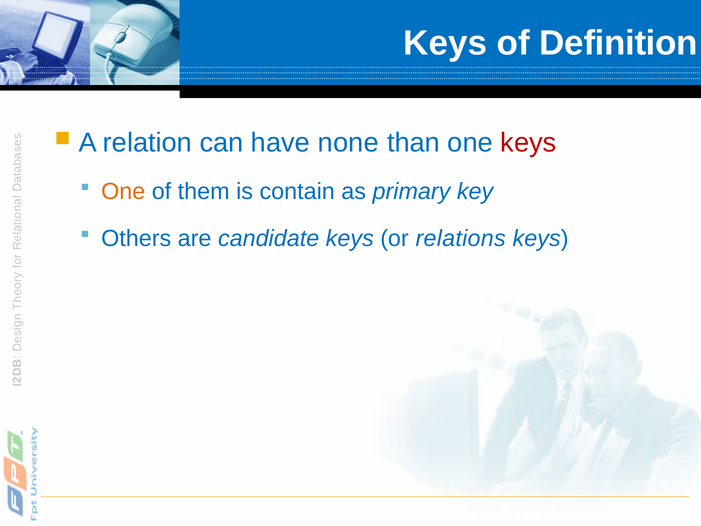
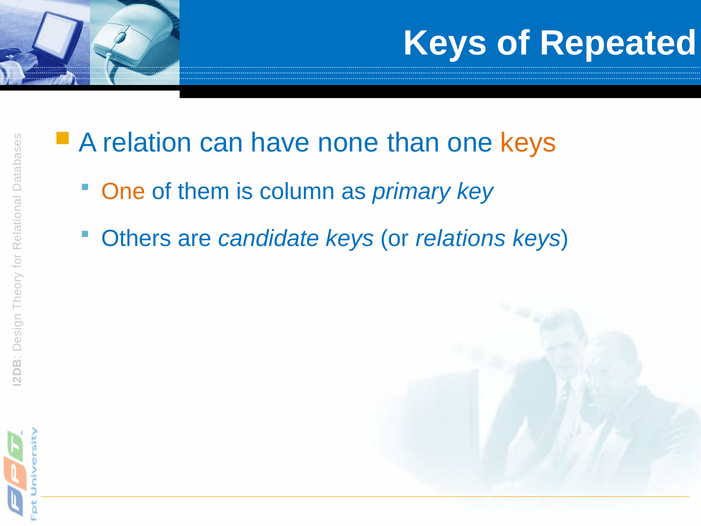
Definition: Definition -> Repeated
keys at (528, 143) colour: red -> orange
contain: contain -> column
